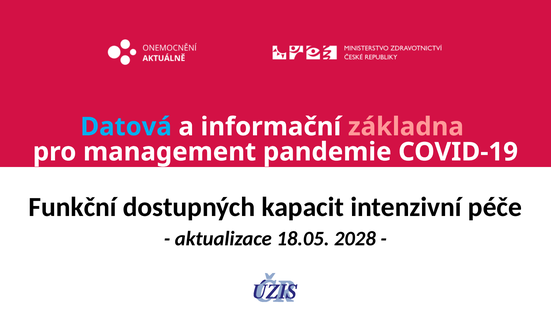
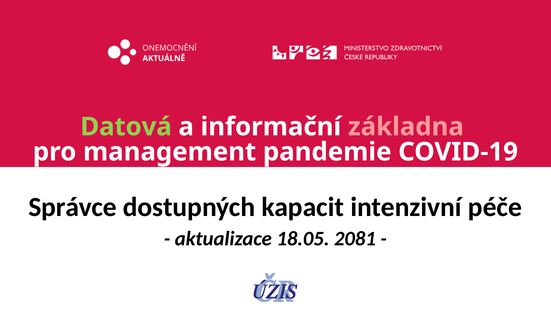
Datová colour: light blue -> light green
Funkční: Funkční -> Správce
2028: 2028 -> 2081
